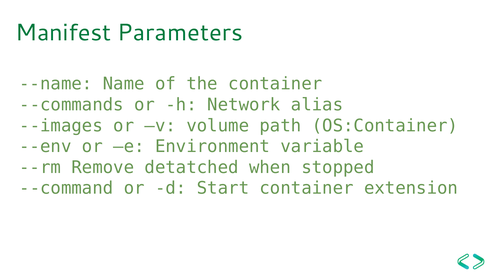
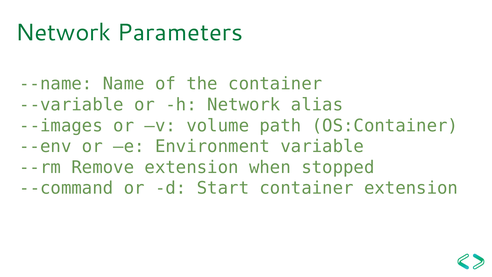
Manifest at (63, 32): Manifest -> Network
--commands: --commands -> --variable
Remove detatched: detatched -> extension
